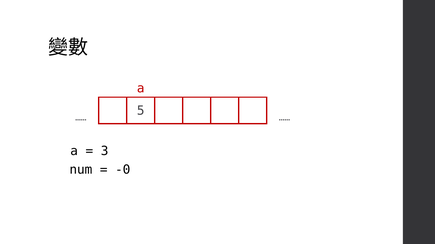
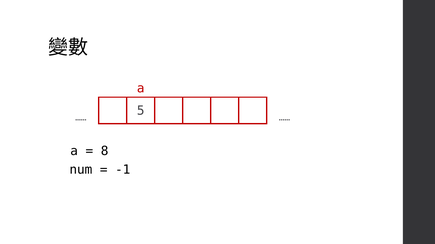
3: 3 -> 8
-0: -0 -> -1
